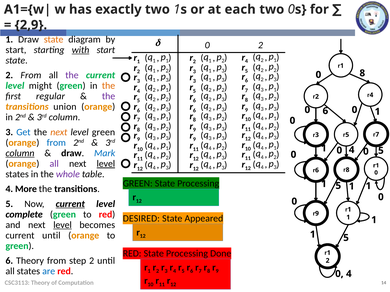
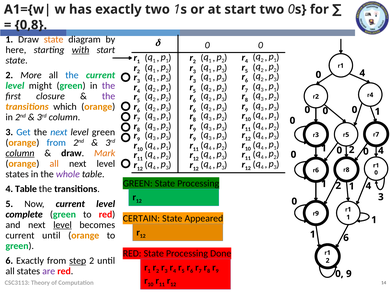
at each: each -> start
2,9: 2,9 -> 0,8
2 at (261, 45): 2 -> 0
start at (16, 50): start -> here
2 From: From -> More
the at (72, 75) colour: purple -> blue
8 at (362, 73): 8 -> 4
the at (109, 86) colour: orange -> purple
regular: regular -> closure
union: union -> which
6 at (325, 111): 6 -> 0
next at (59, 132) colour: orange -> blue
1 0 4: 4 -> 2
Mark colour: blue -> orange
5 at (381, 151): 5 -> 4
all at (54, 164) colour: purple -> orange
level at (106, 164) underline: present -> none
5 at (338, 186): 5 -> 2
1 at (368, 186): 1 -> 4
4 More: More -> Table
0 at (381, 197): 0 -> 3
current at (70, 204) underline: present -> none
DESIRED: DESIRED -> CERTAIN
5 at (346, 238): 5 -> 6
6 Theory: Theory -> Exactly
step underline: none -> present
are colour: blue -> purple
4 at (349, 274): 4 -> 9
